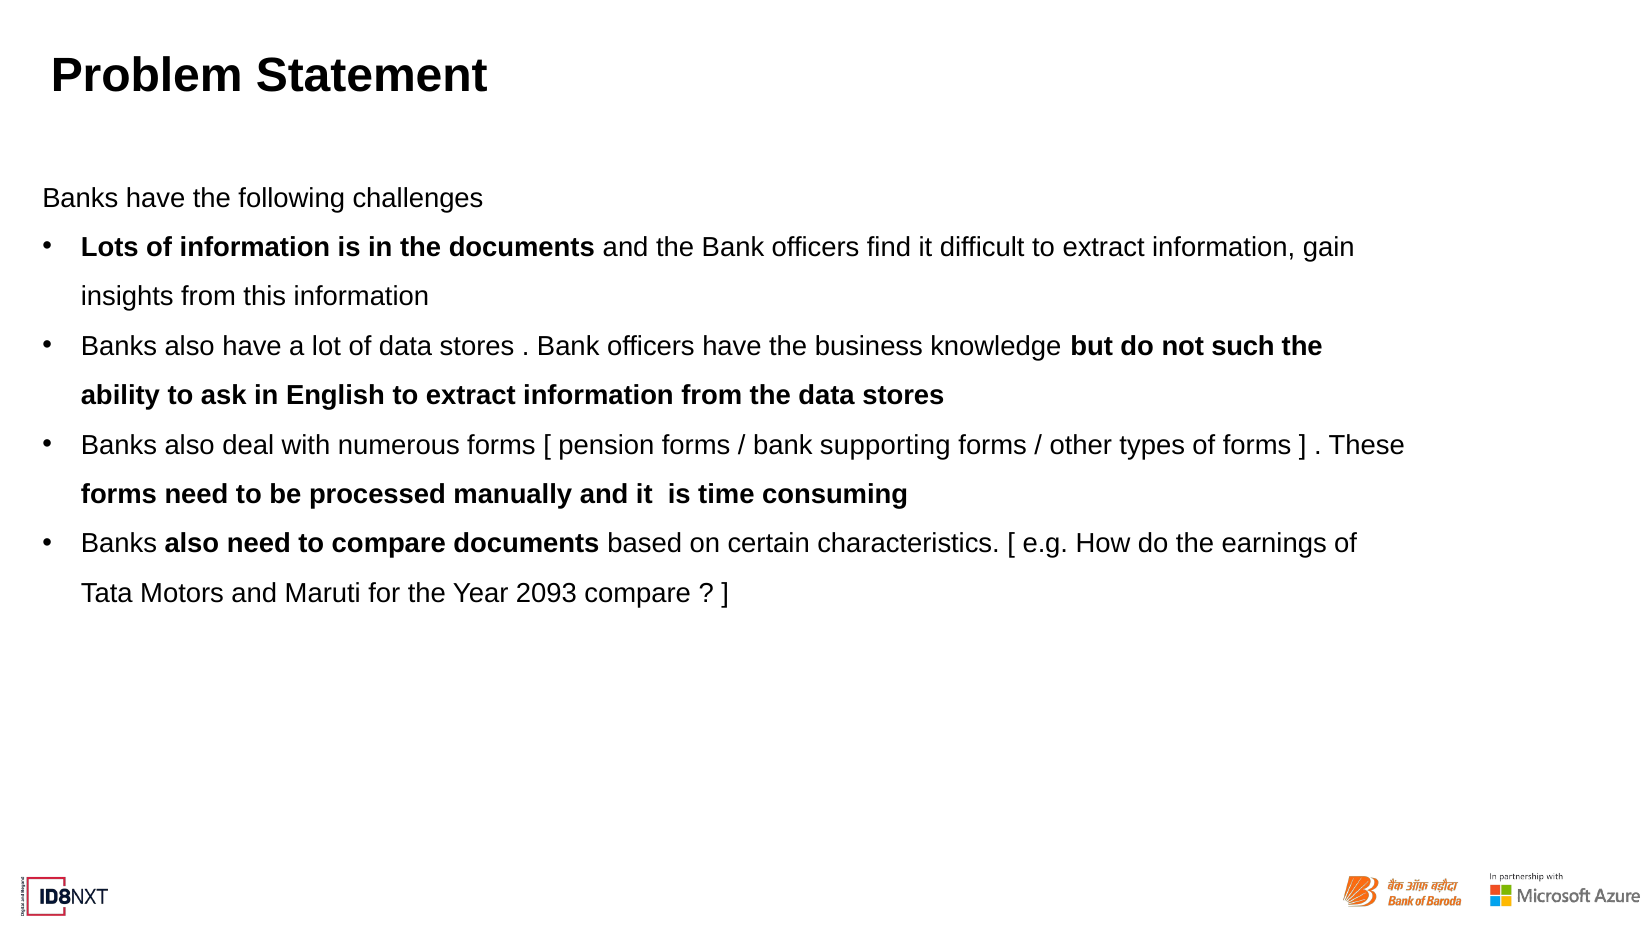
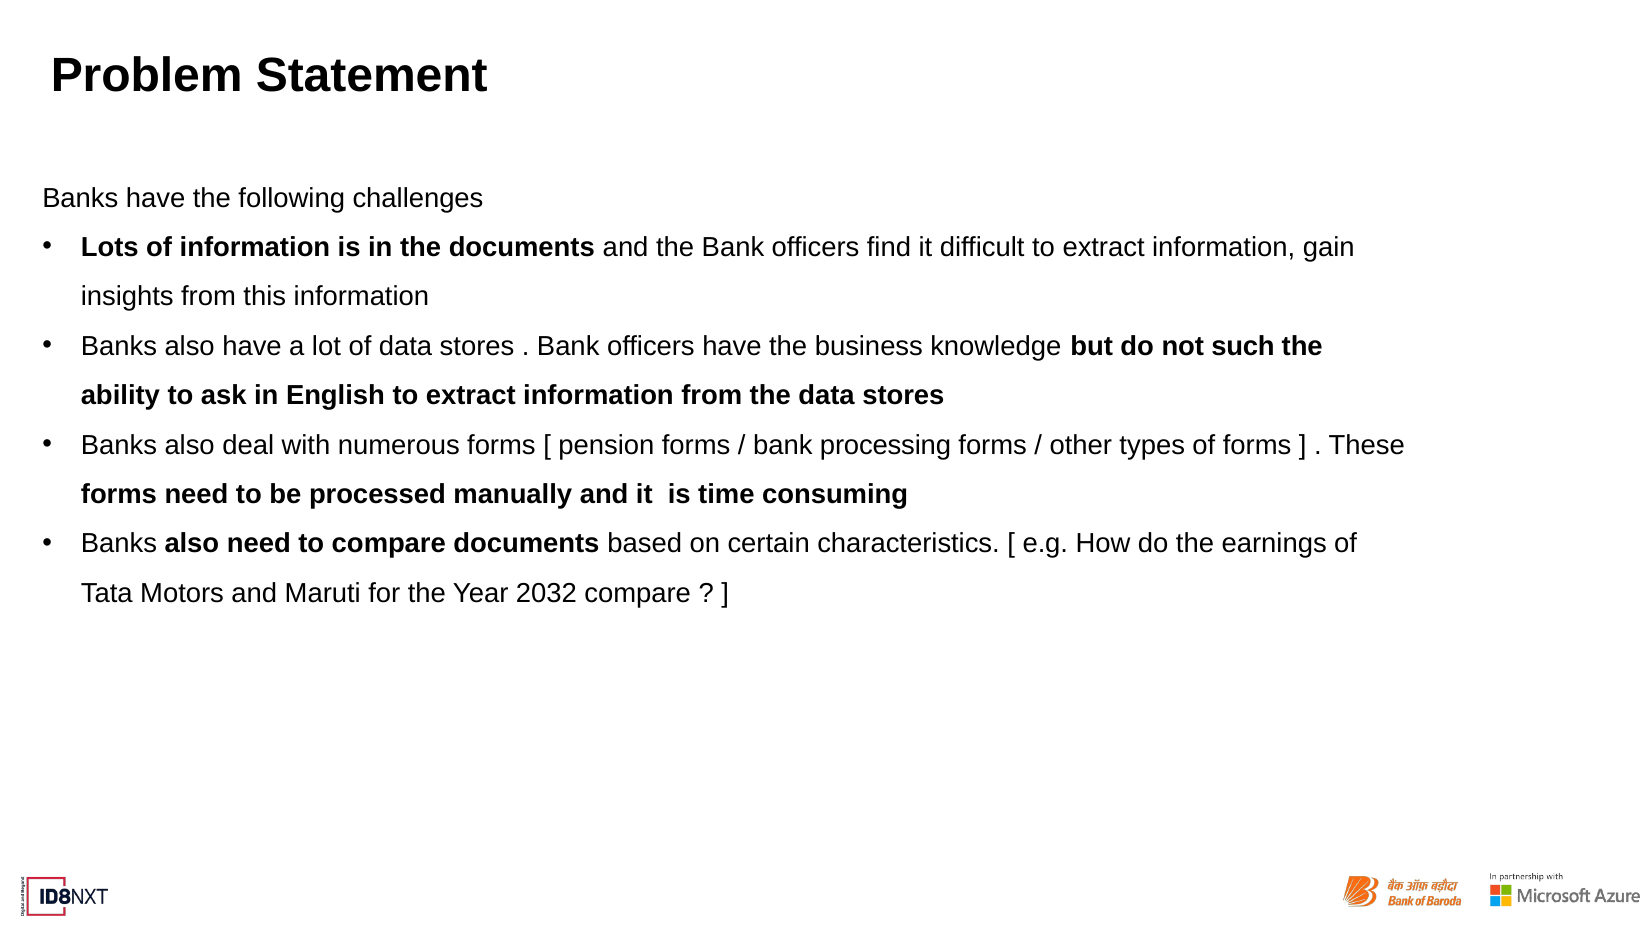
supporting: supporting -> processing
2093: 2093 -> 2032
